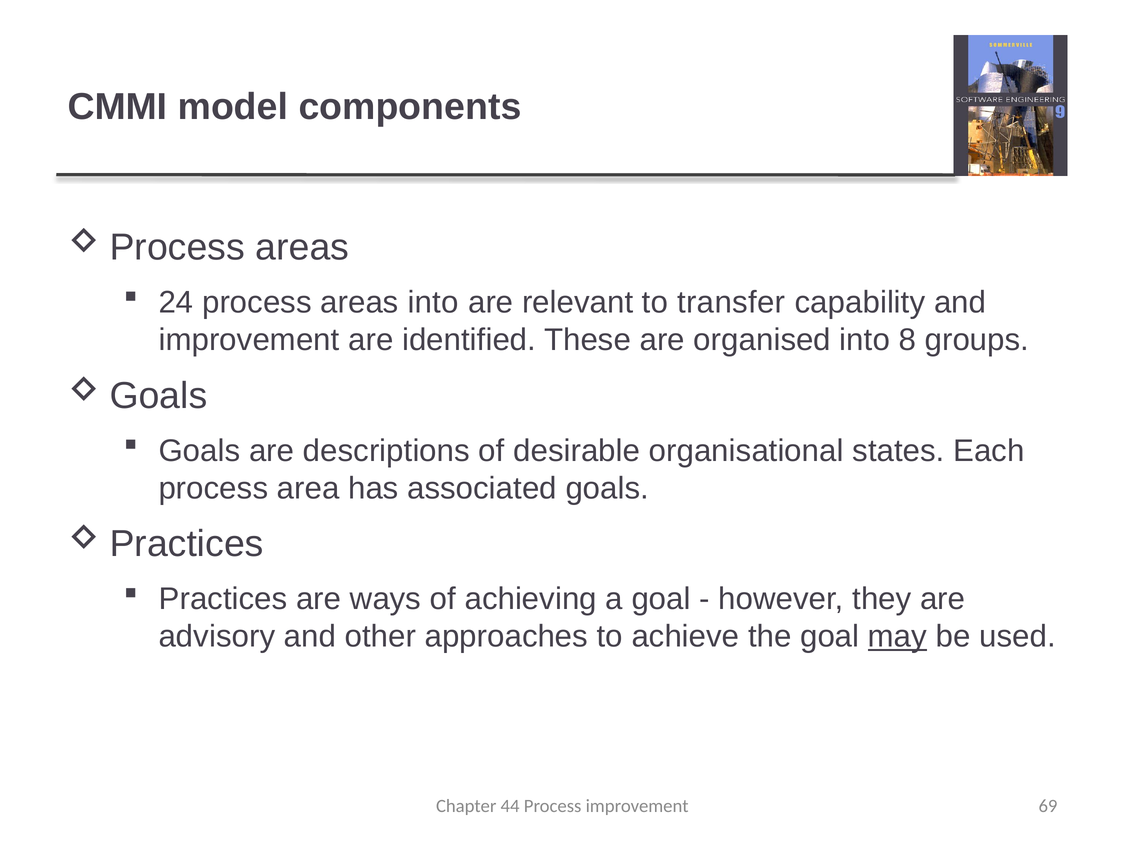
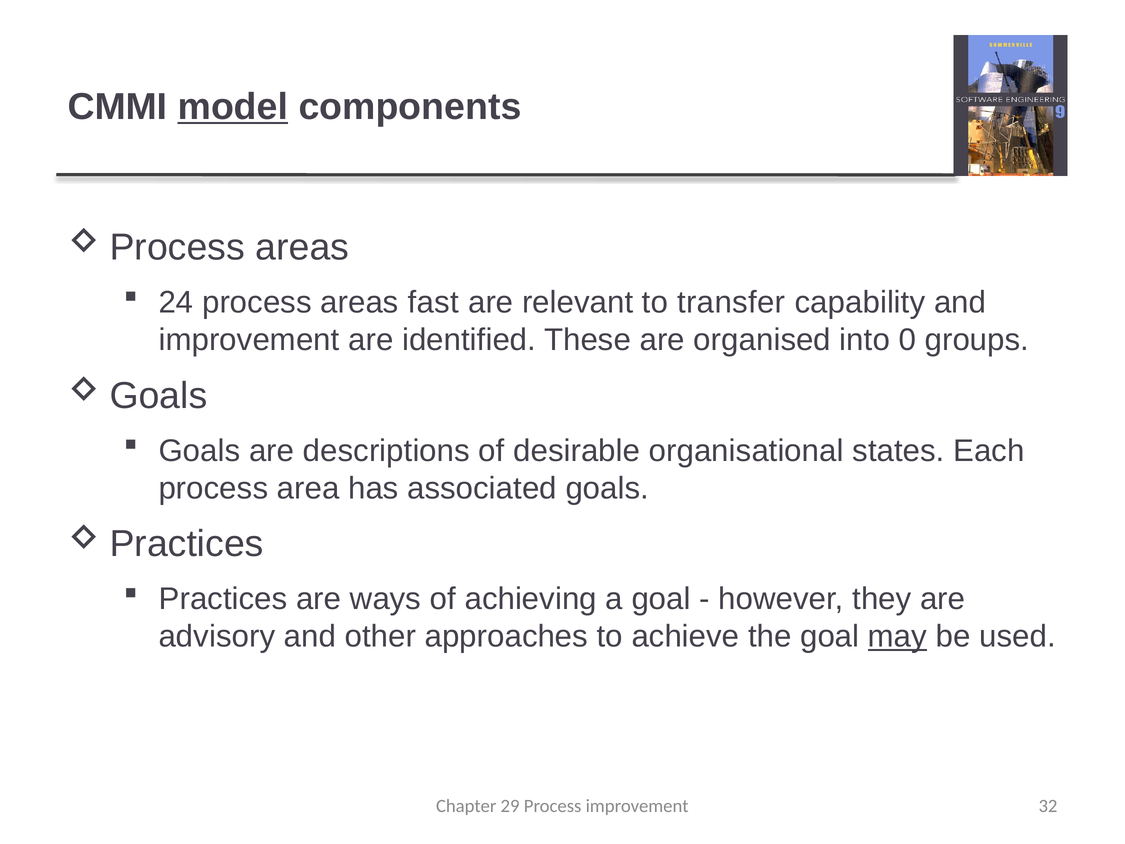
model underline: none -> present
areas into: into -> fast
8: 8 -> 0
44: 44 -> 29
69: 69 -> 32
